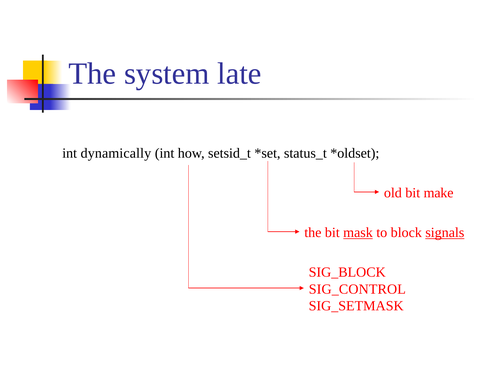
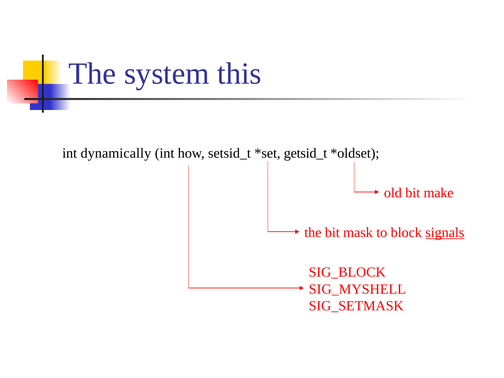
late: late -> this
status_t: status_t -> getsid_t
mask underline: present -> none
SIG_CONTROL: SIG_CONTROL -> SIG_MYSHELL
